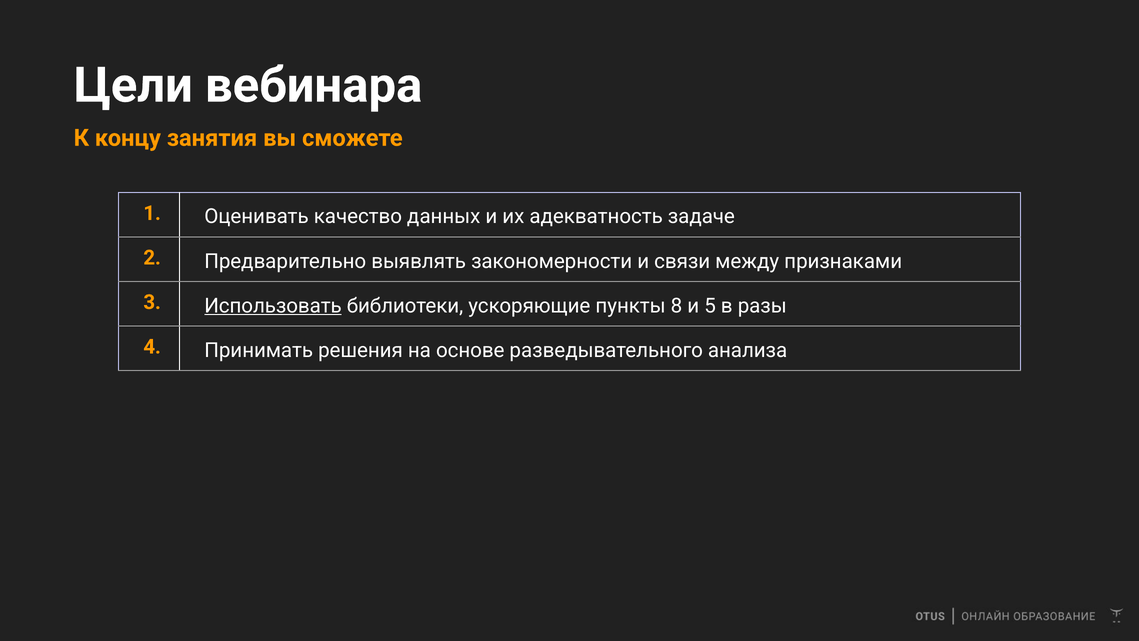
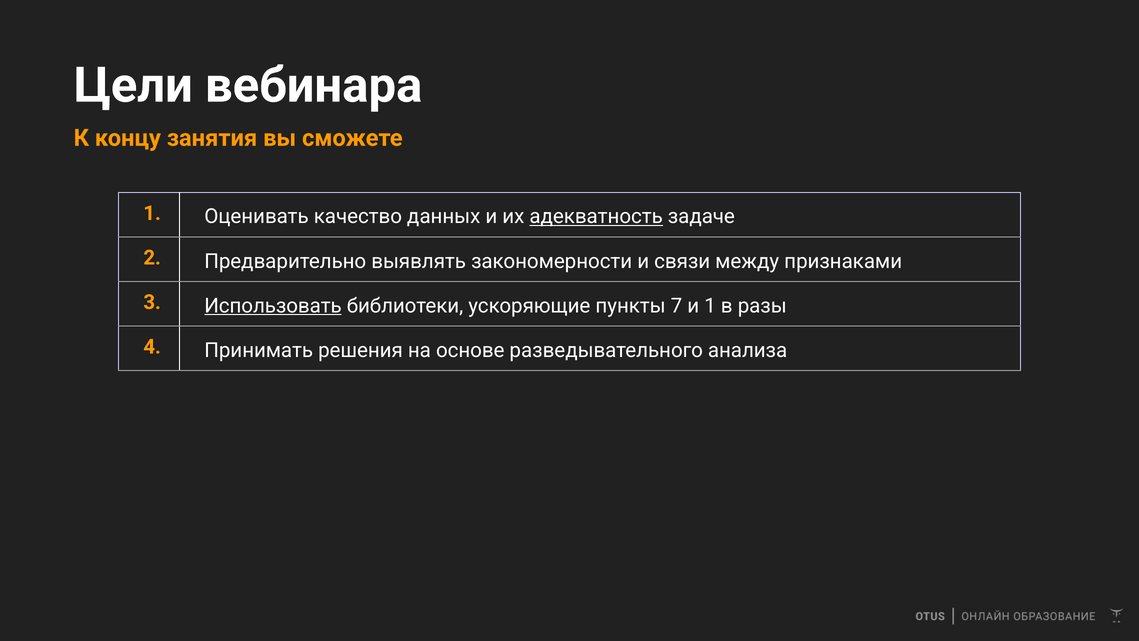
адекватность underline: none -> present
8: 8 -> 7
и 5: 5 -> 1
